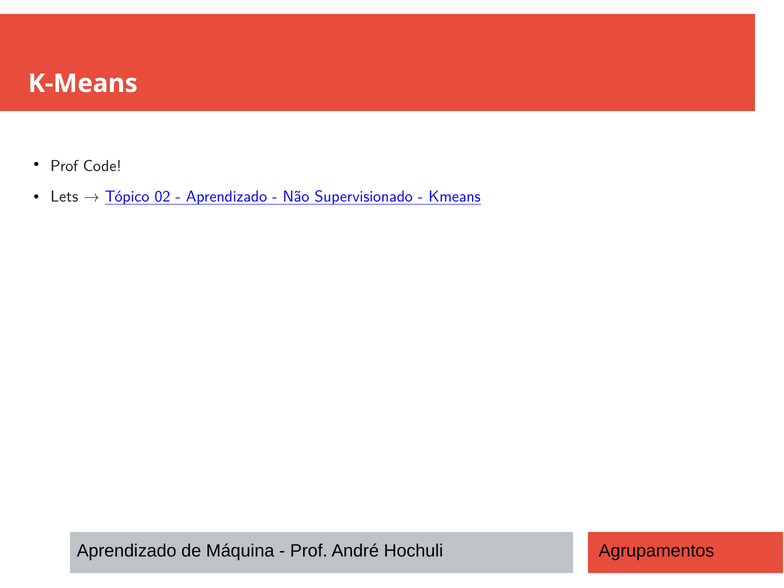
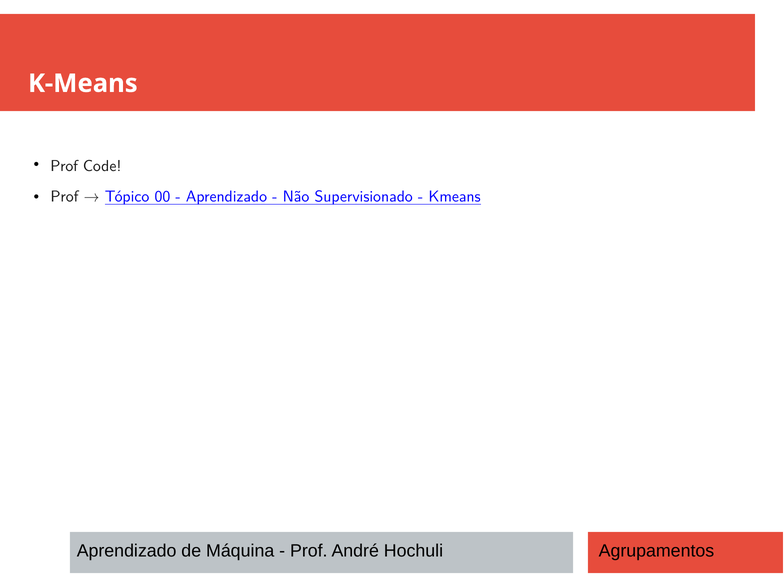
Lets at (64, 197): Lets -> Prof
02: 02 -> 00
